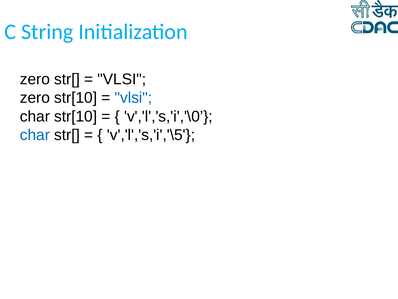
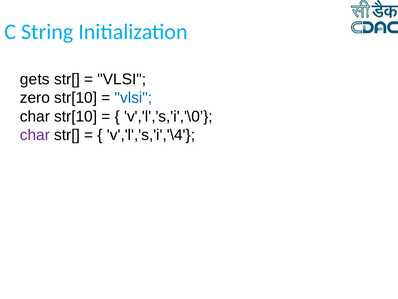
zero at (35, 79): zero -> gets
char at (35, 135) colour: blue -> purple
v','l','s,'i','\5: v','l','s,'i','\5 -> v','l','s,'i','\4
